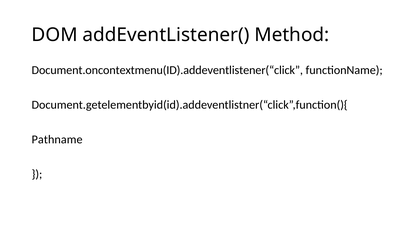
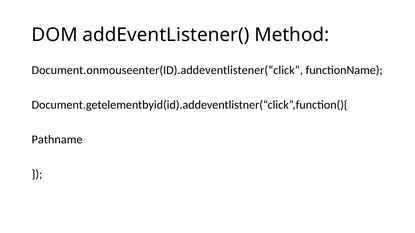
Document.oncontextmenu(ID).addeventlistener(“click: Document.oncontextmenu(ID).addeventlistener(“click -> Document.onmouseenter(ID).addeventlistener(“click
